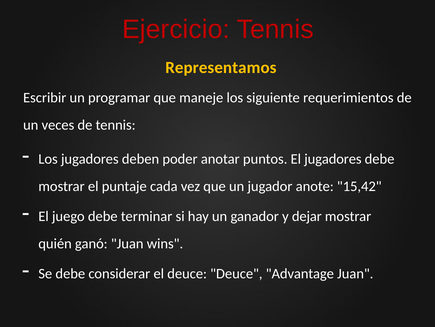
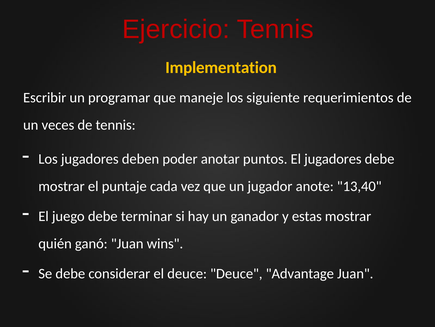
Representamos: Representamos -> Implementation
15,42: 15,42 -> 13,40
dejar: dejar -> estas
